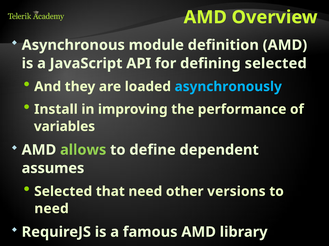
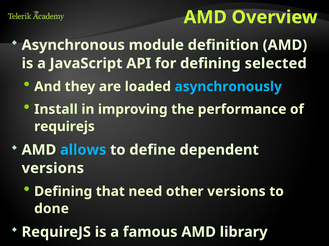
variables at (64, 127): variables -> requirejs
allows colour: light green -> light blue
assumes at (53, 169): assumes -> versions
Selected at (63, 192): Selected -> Defining
need at (52, 209): need -> done
